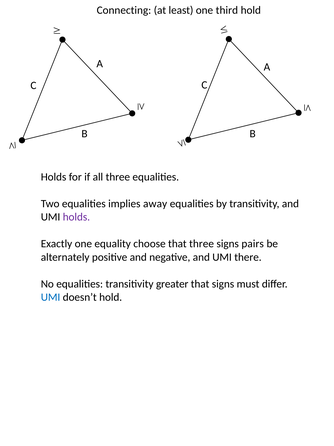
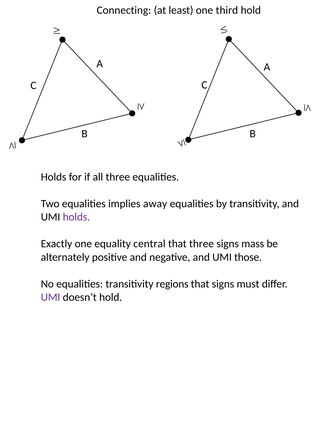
choose: choose -> central
pairs: pairs -> mass
there: there -> those
greater: greater -> regions
UMI at (51, 297) colour: blue -> purple
